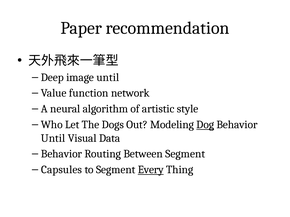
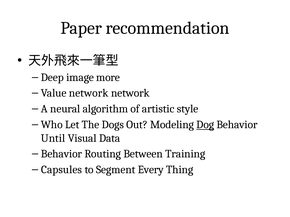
image until: until -> more
Value function: function -> network
Between Segment: Segment -> Training
Every underline: present -> none
